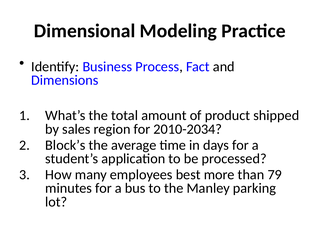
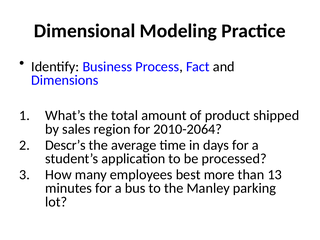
2010-2034: 2010-2034 -> 2010-2064
Block’s: Block’s -> Descr’s
79: 79 -> 13
